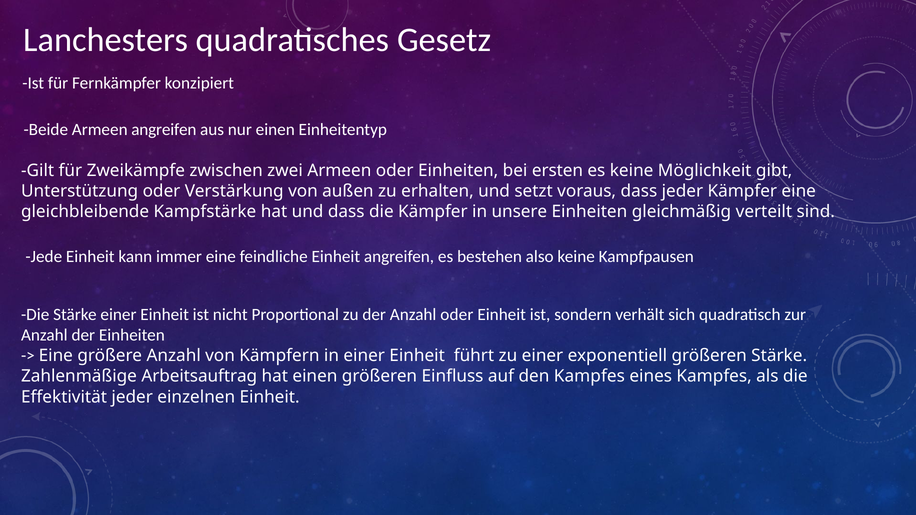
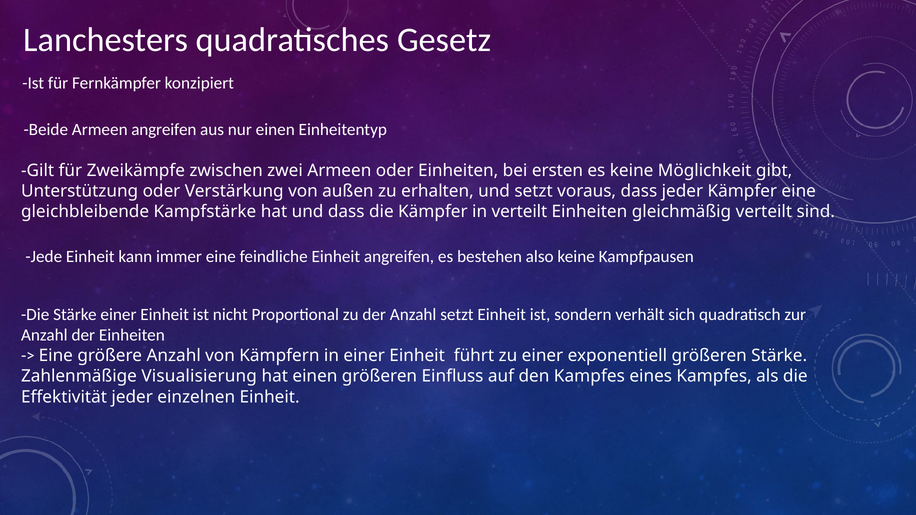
in unsere: unsere -> verteilt
Anzahl oder: oder -> setzt
Arbeitsauftrag: Arbeitsauftrag -> Visualisierung
